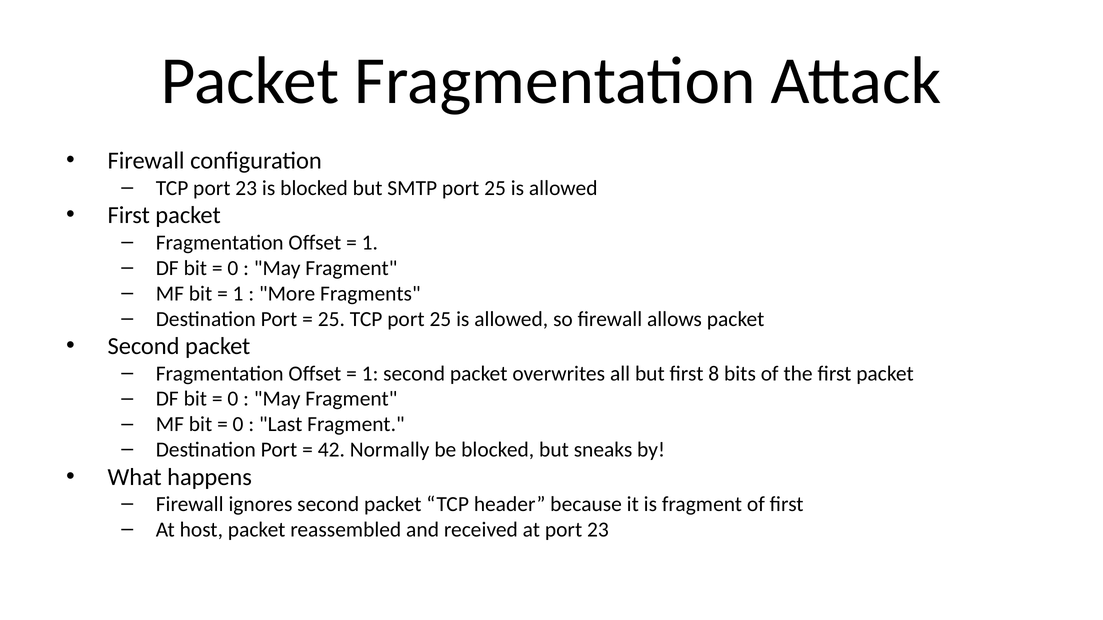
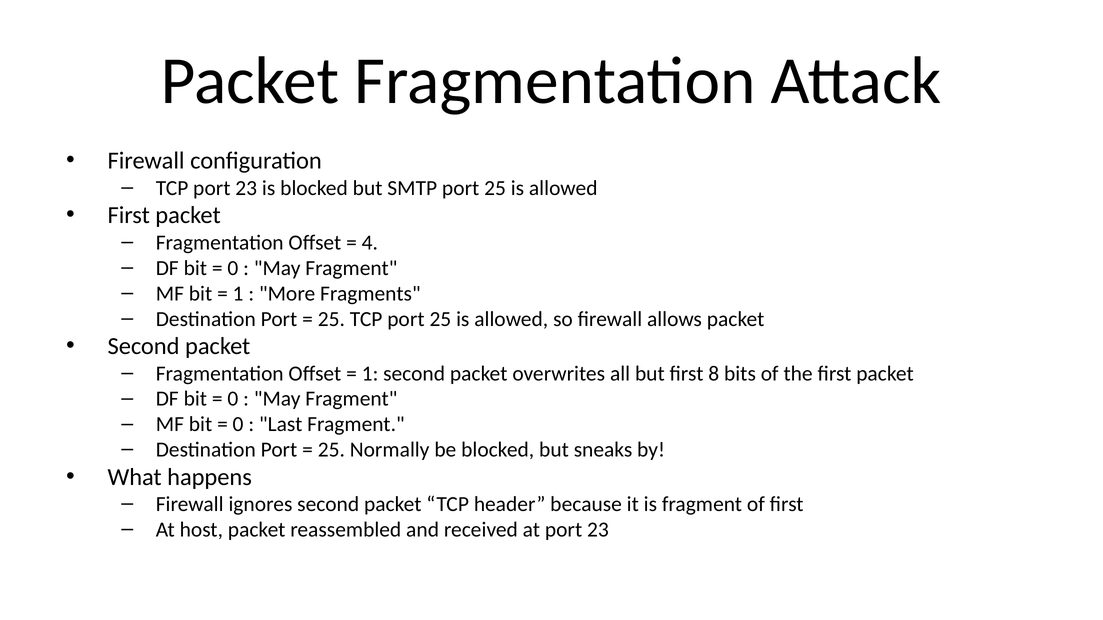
1 at (370, 243): 1 -> 4
42 at (331, 450): 42 -> 25
